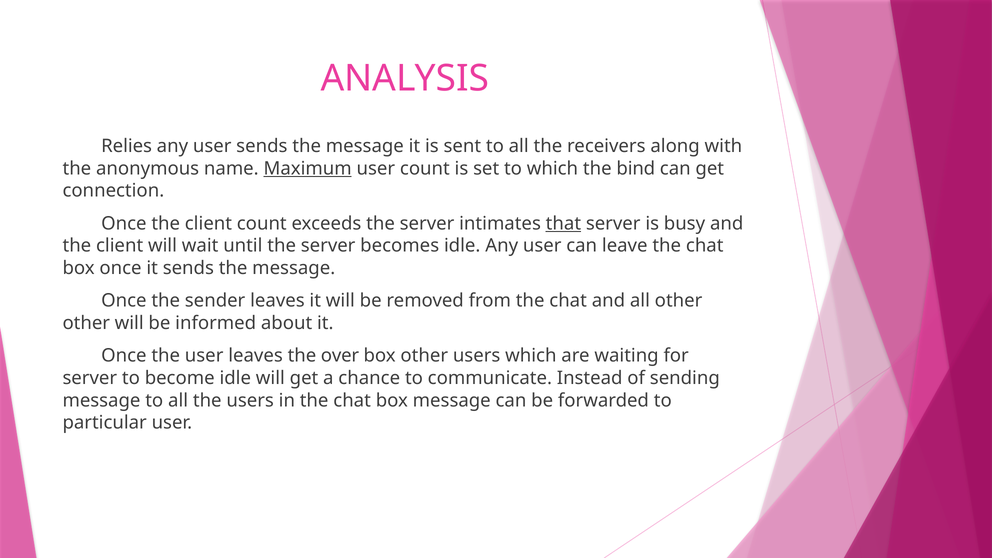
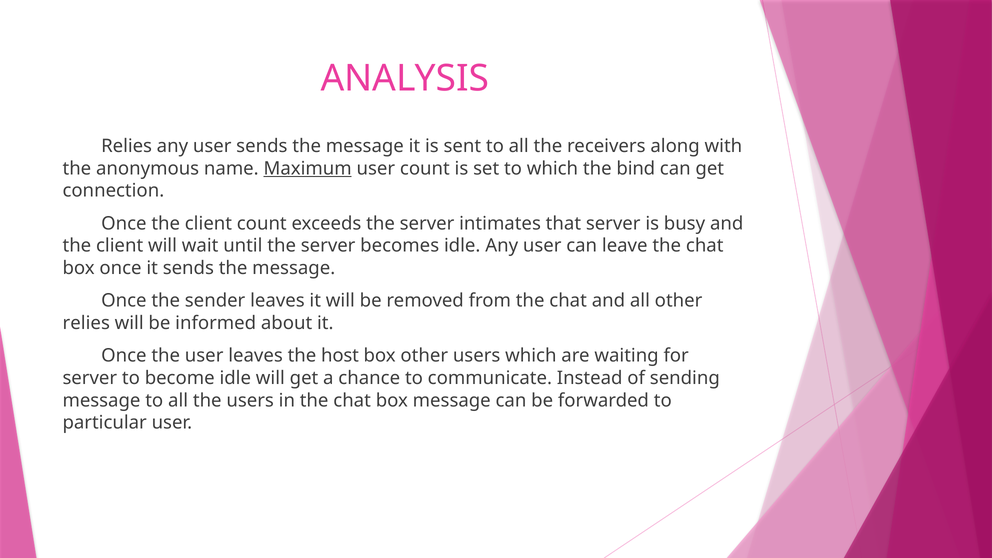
that underline: present -> none
other at (86, 323): other -> relies
over: over -> host
